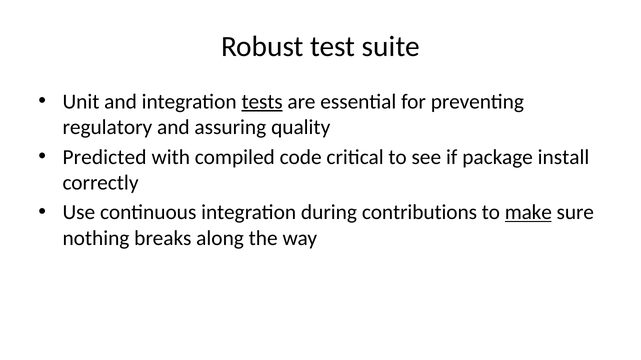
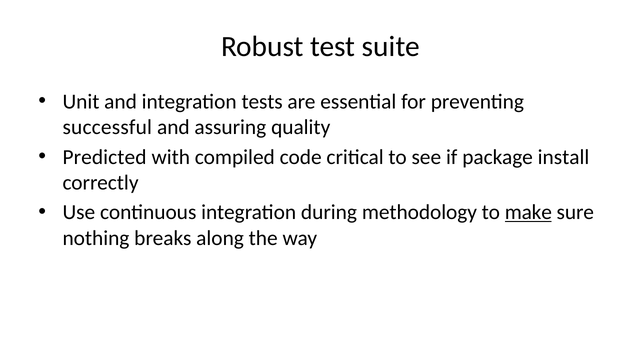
tests underline: present -> none
regulatory: regulatory -> successful
contributions: contributions -> methodology
